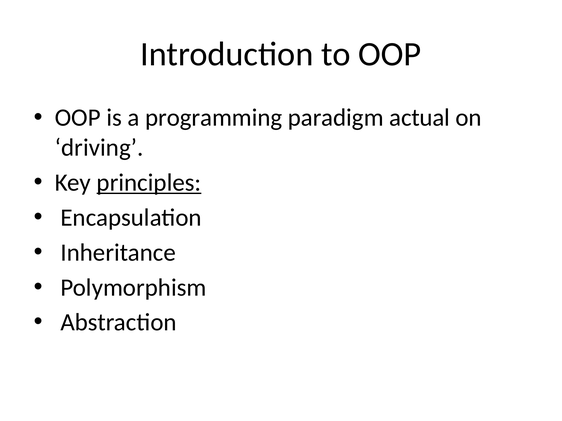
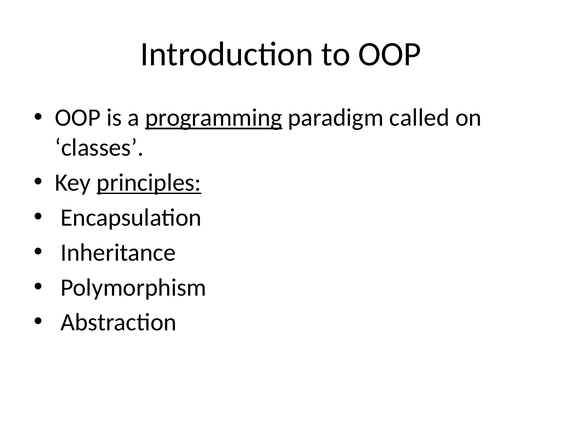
programming underline: none -> present
actual: actual -> called
driving: driving -> classes
